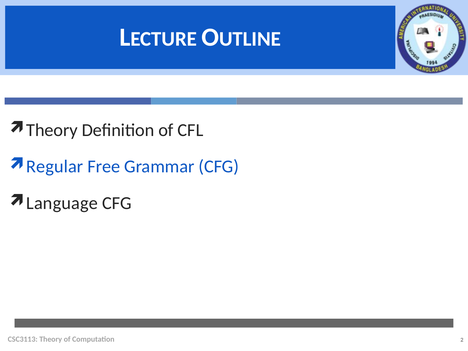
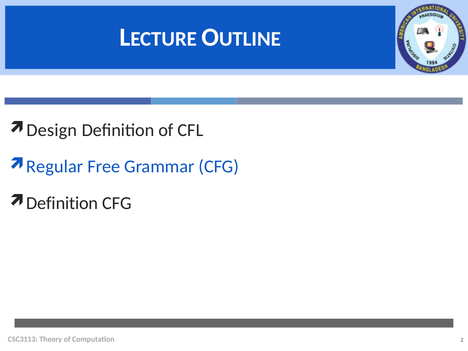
Theory at (52, 130): Theory -> Design
Language at (62, 203): Language -> Definition
